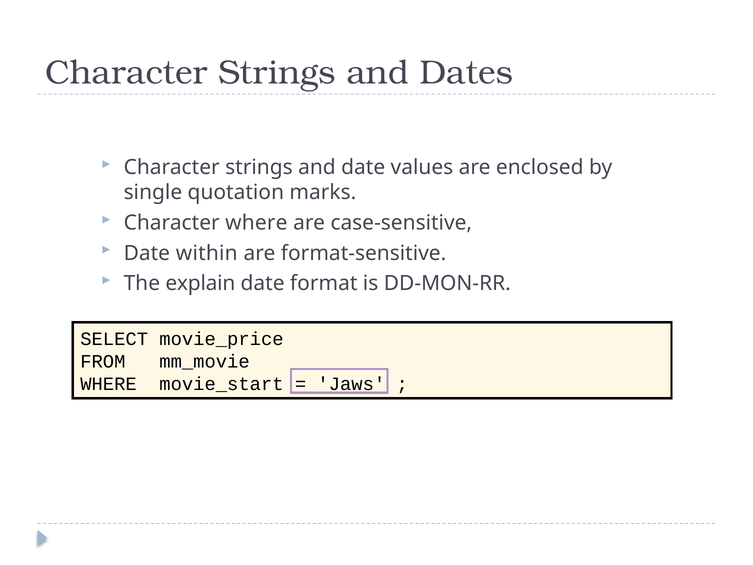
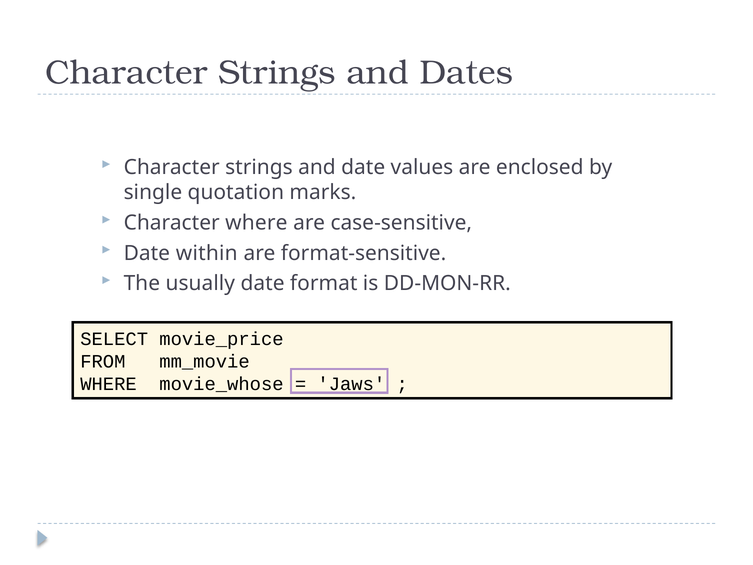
explain: explain -> usually
movie_start: movie_start -> movie_whose
